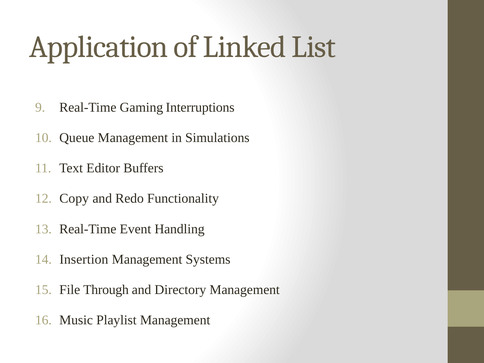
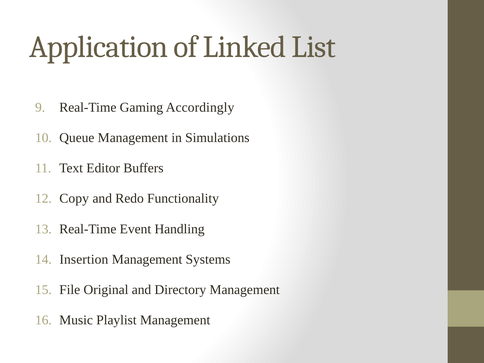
Interruptions: Interruptions -> Accordingly
Through: Through -> Original
